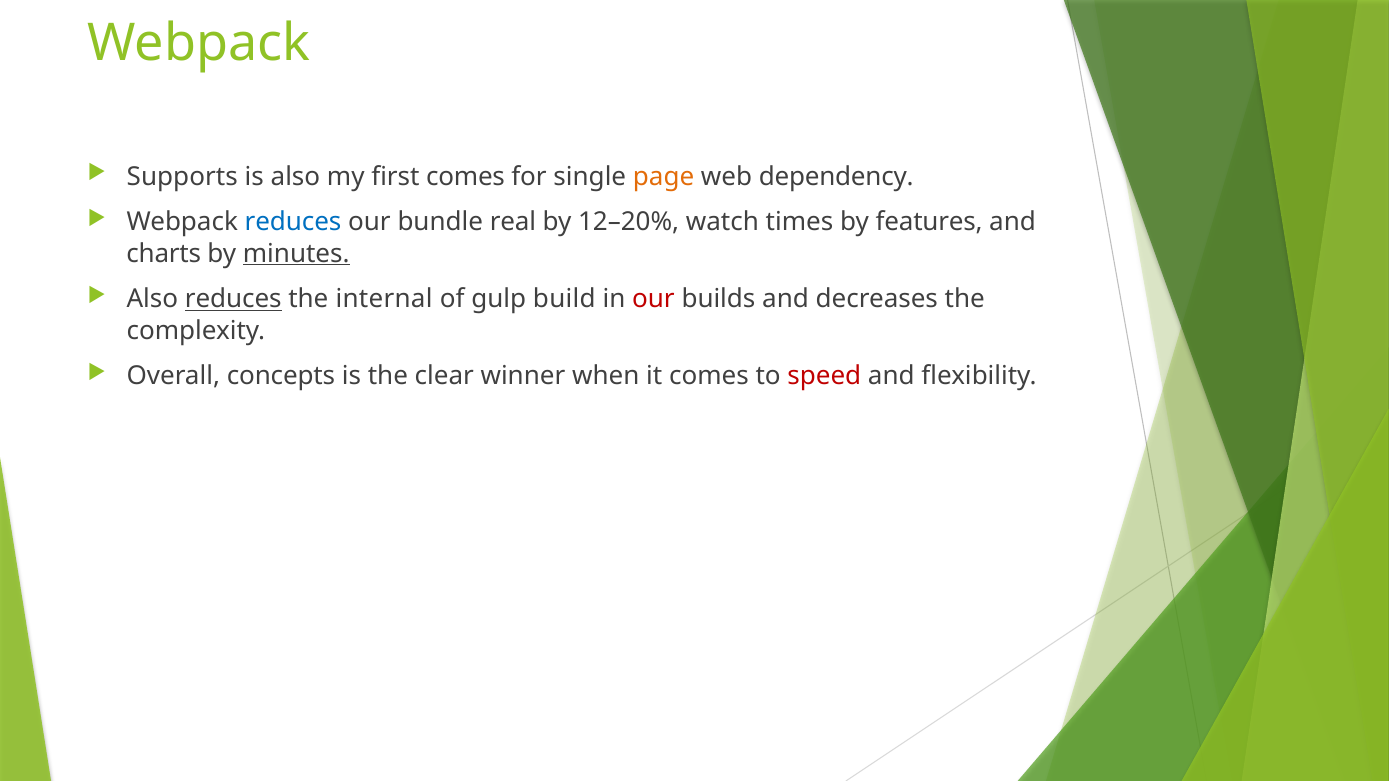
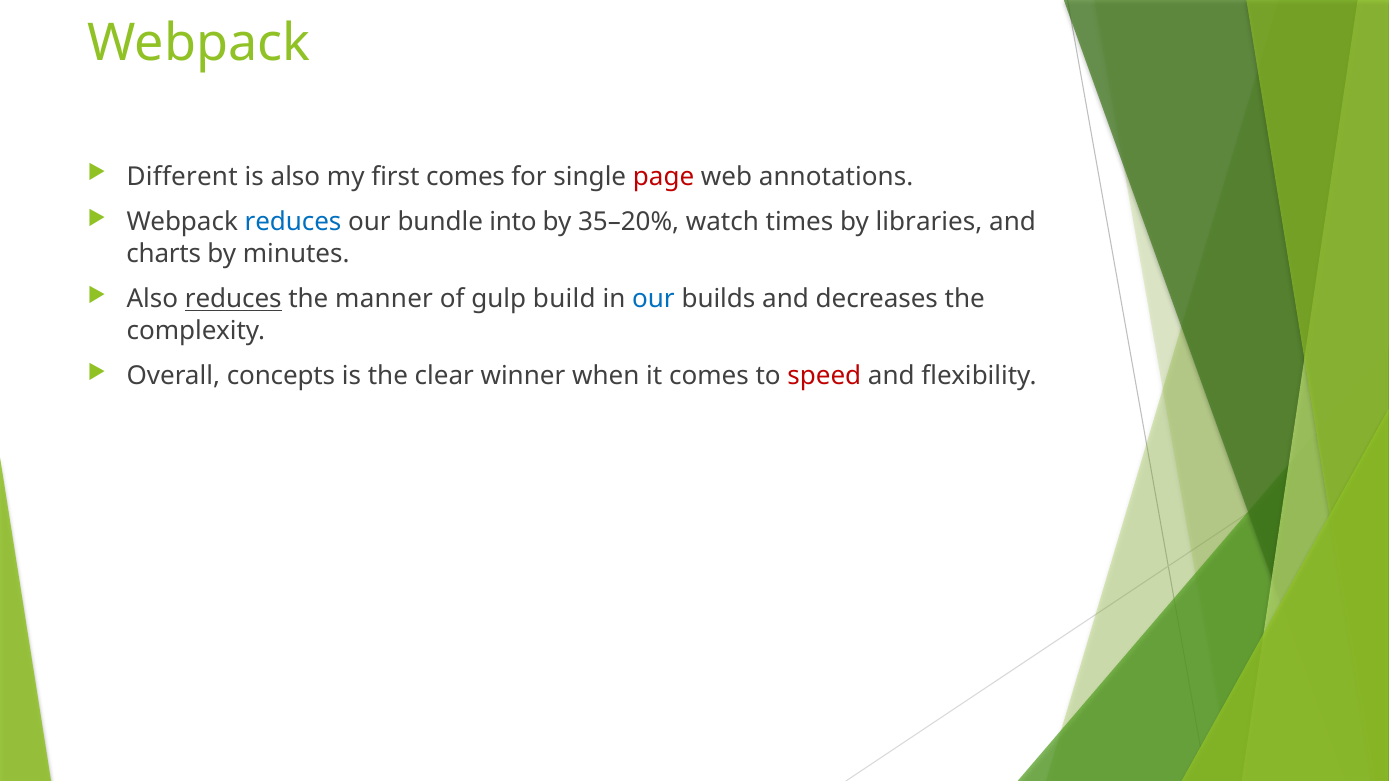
Supports: Supports -> Different
page colour: orange -> red
dependency: dependency -> annotations
real: real -> into
12–20%: 12–20% -> 35–20%
features: features -> libraries
minutes underline: present -> none
internal: internal -> manner
our at (653, 299) colour: red -> blue
